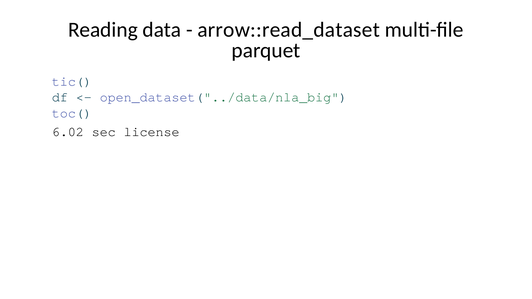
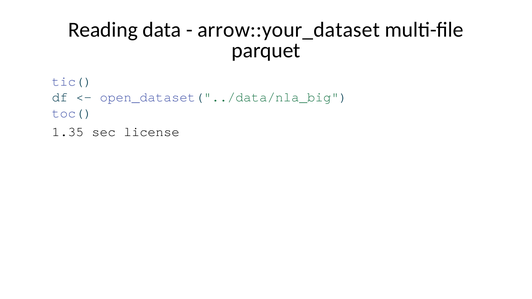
arrow::read_dataset: arrow::read_dataset -> arrow::your_dataset
6.02: 6.02 -> 1.35
